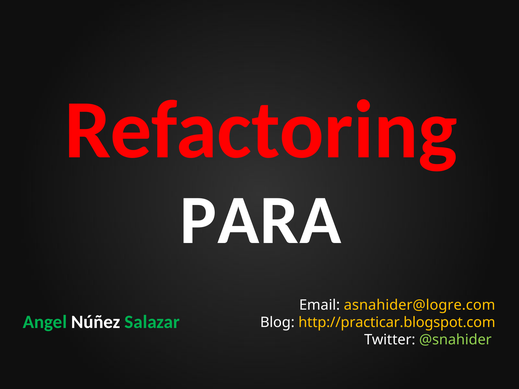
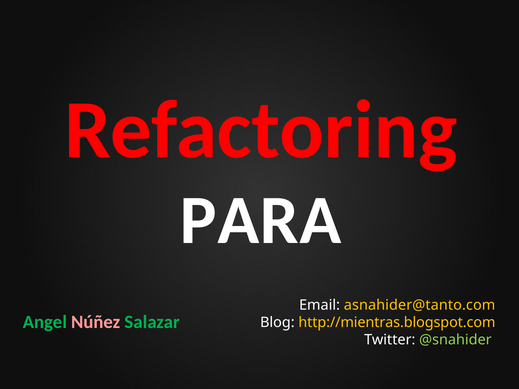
asnahider@logre.com: asnahider@logre.com -> asnahider@tanto.com
Núñez colour: white -> pink
http://practicar.blogspot.com: http://practicar.blogspot.com -> http://mientras.blogspot.com
